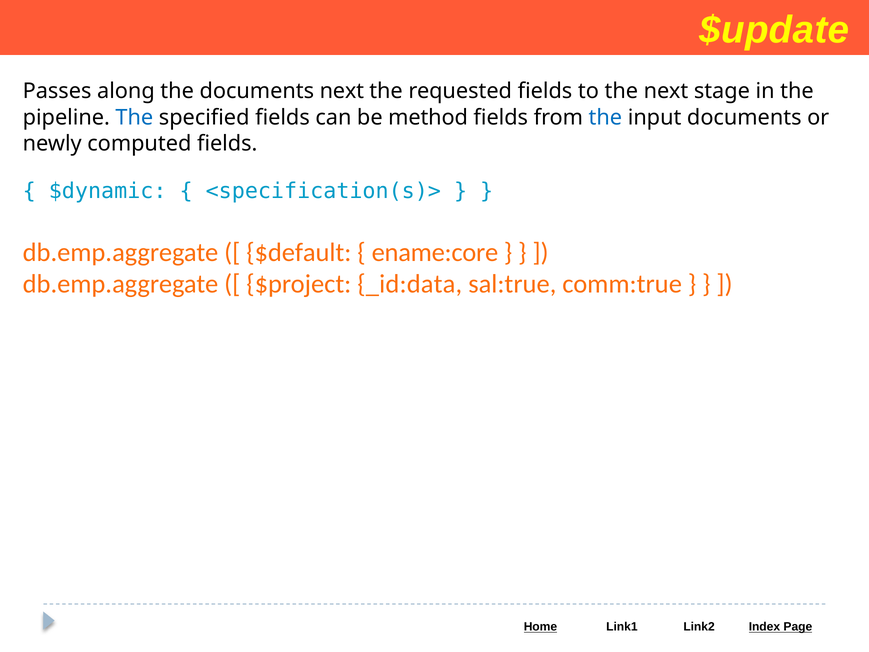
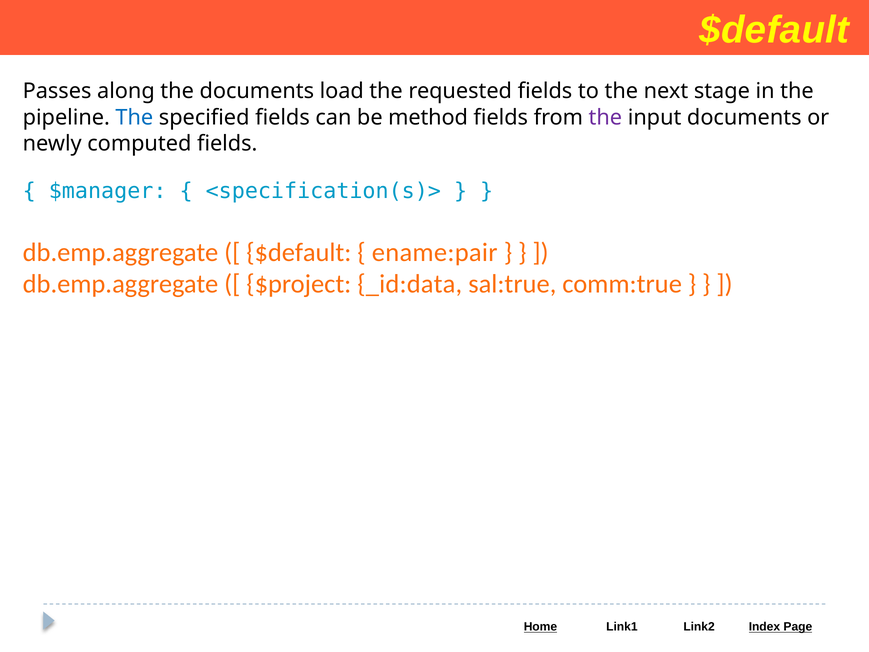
$update at (774, 30): $update -> $default
documents next: next -> load
the at (605, 117) colour: blue -> purple
$dynamic: $dynamic -> $manager
ename:core: ename:core -> ename:pair
